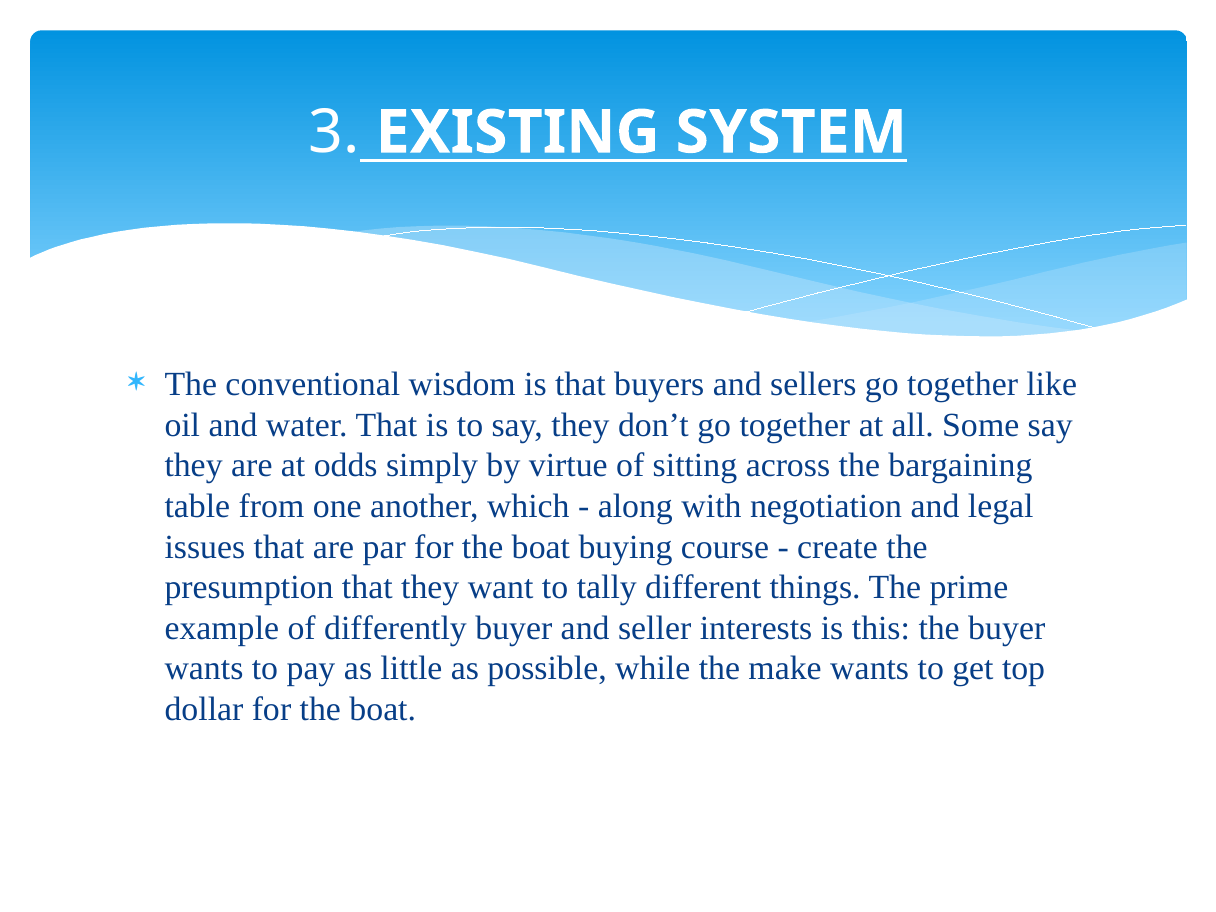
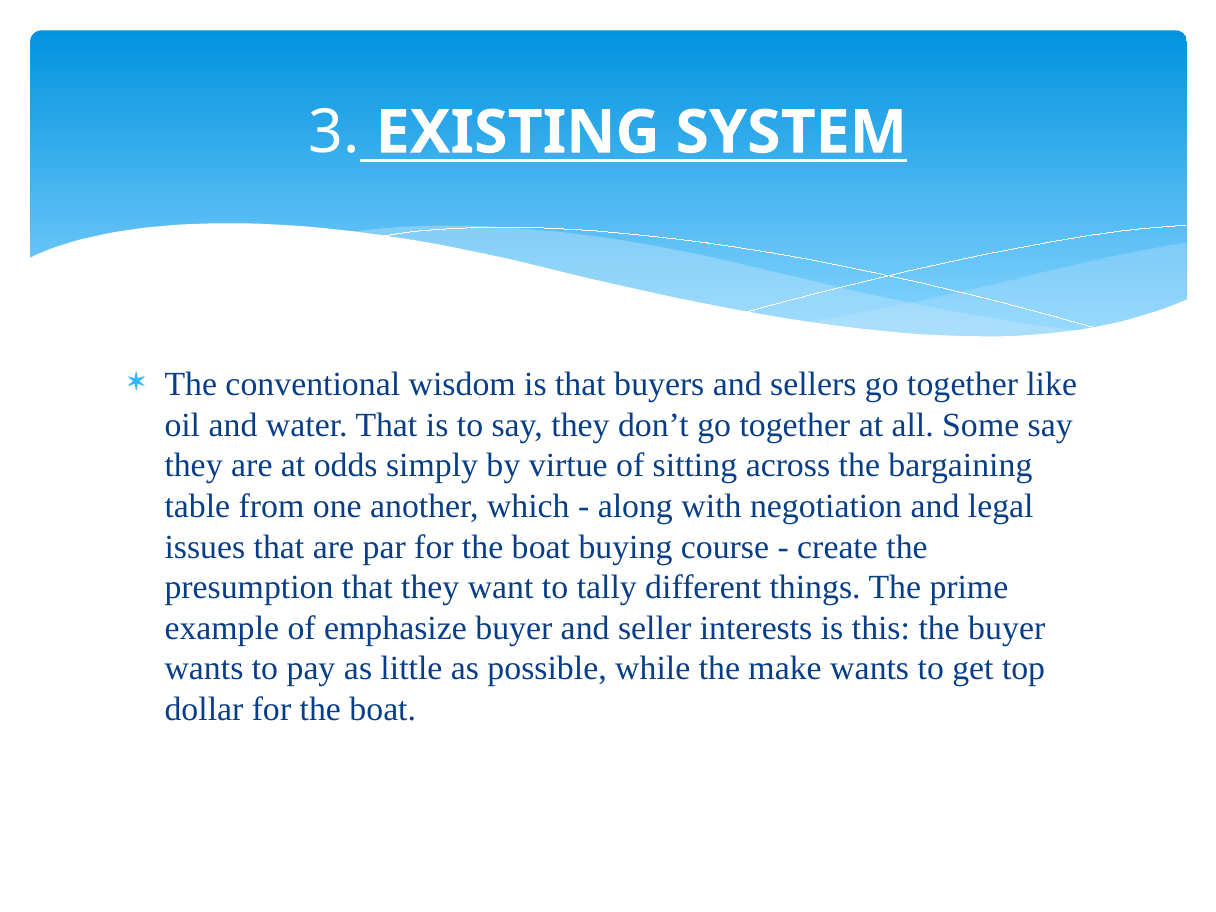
differently: differently -> emphasize
